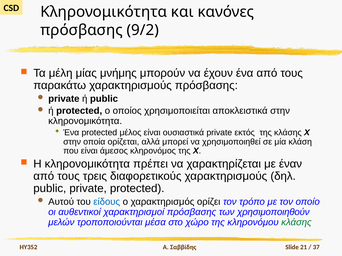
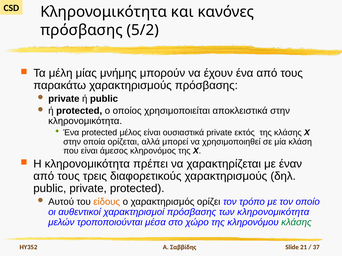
9/2: 9/2 -> 5/2
είδους colour: blue -> orange
των χρησιμοποιηθούν: χρησιμοποιηθούν -> κληρονομικότητα
